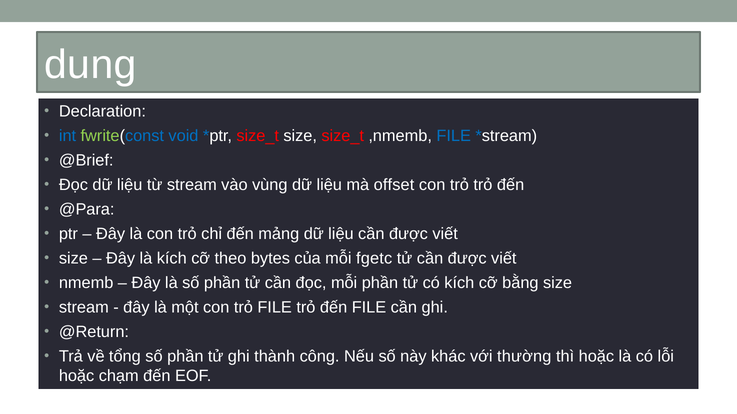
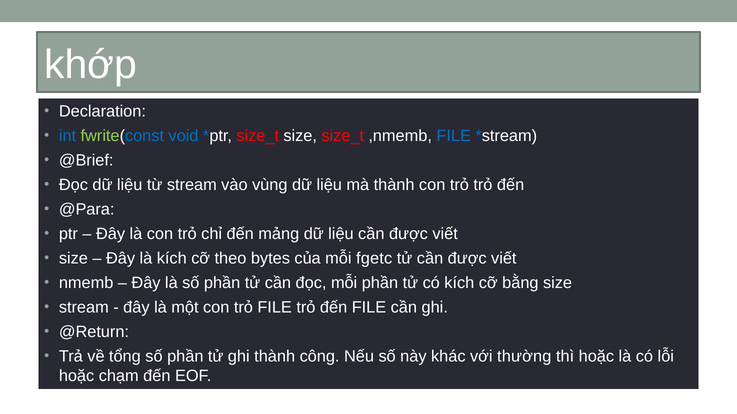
dung: dung -> khớp
mà offset: offset -> thành
